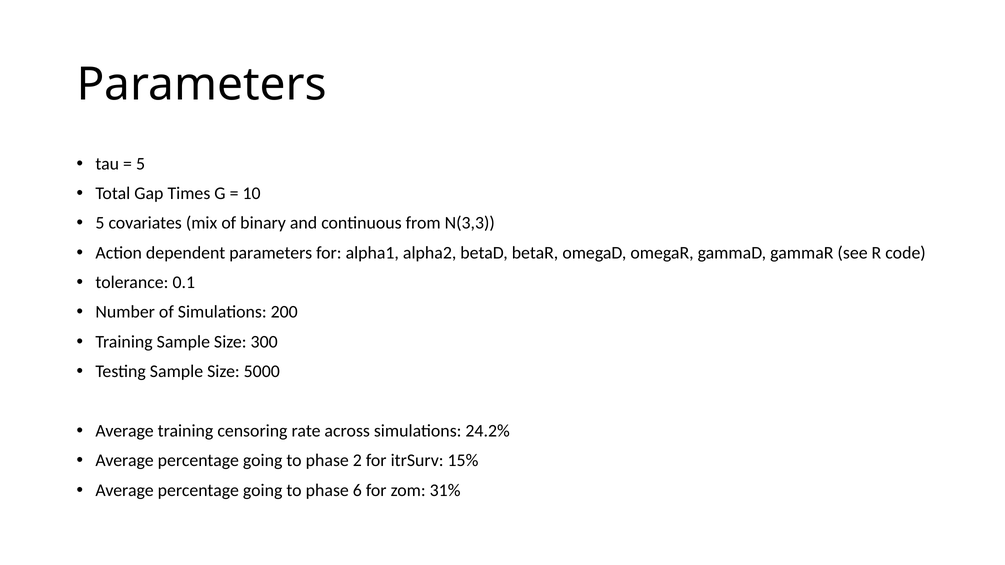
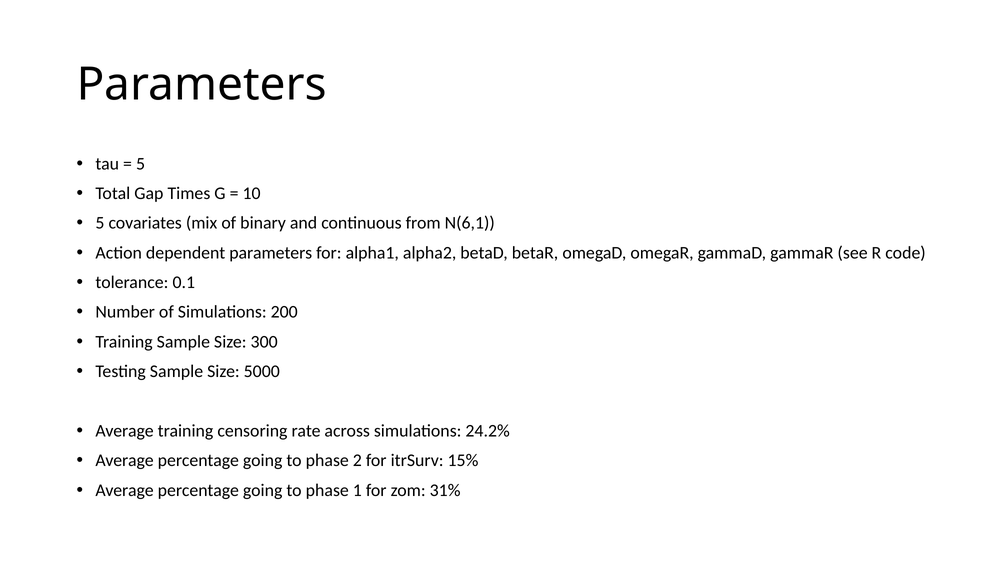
N(3,3: N(3,3 -> N(6,1
6: 6 -> 1
